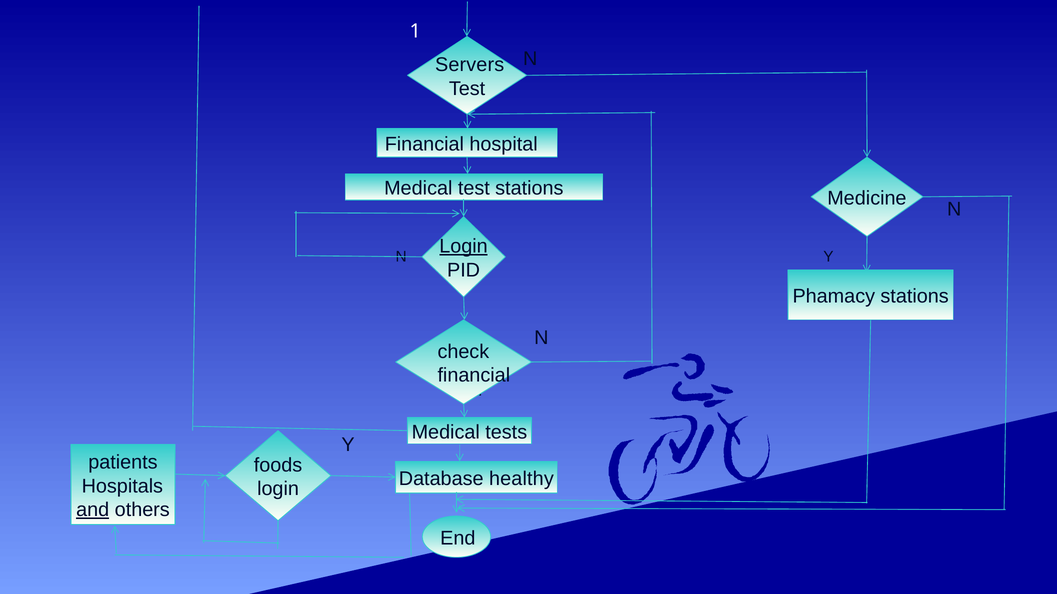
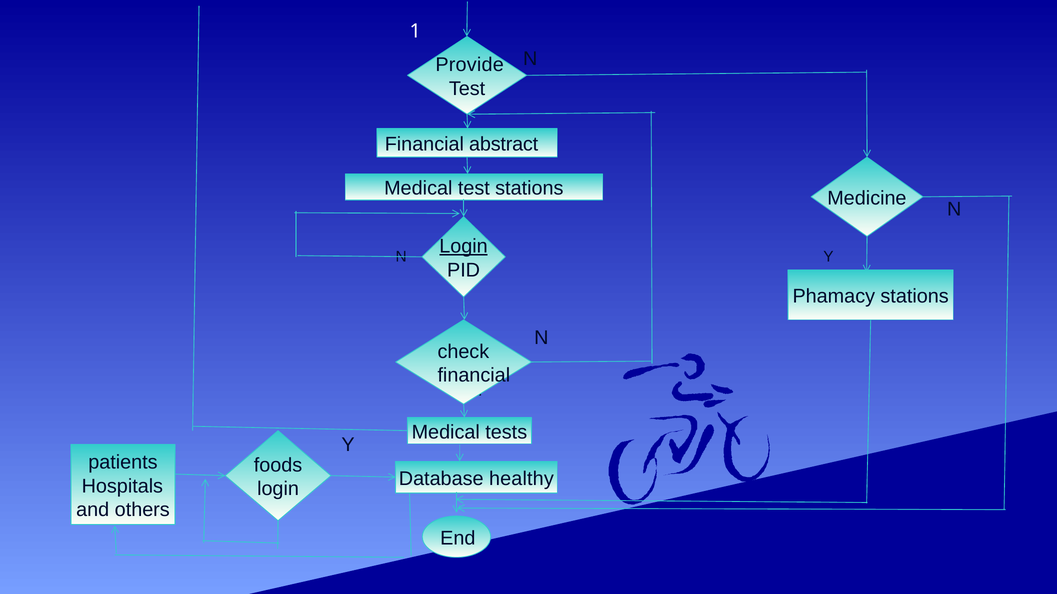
Servers: Servers -> Provide
hospital: hospital -> abstract
and underline: present -> none
